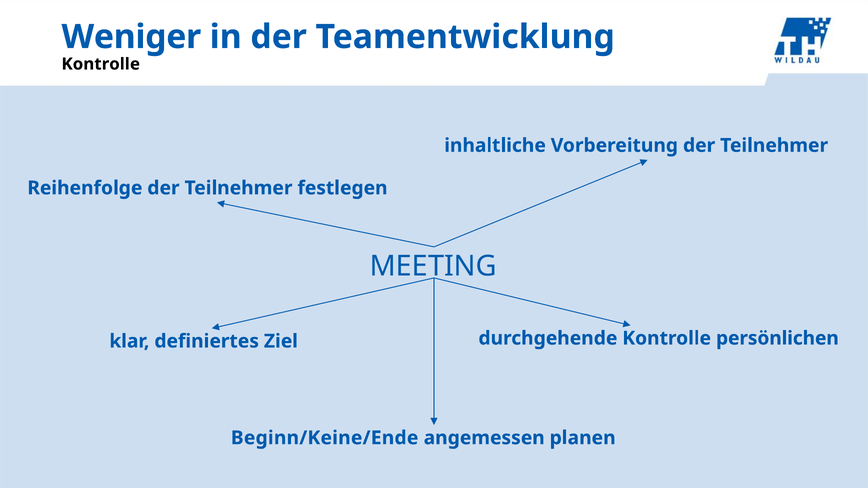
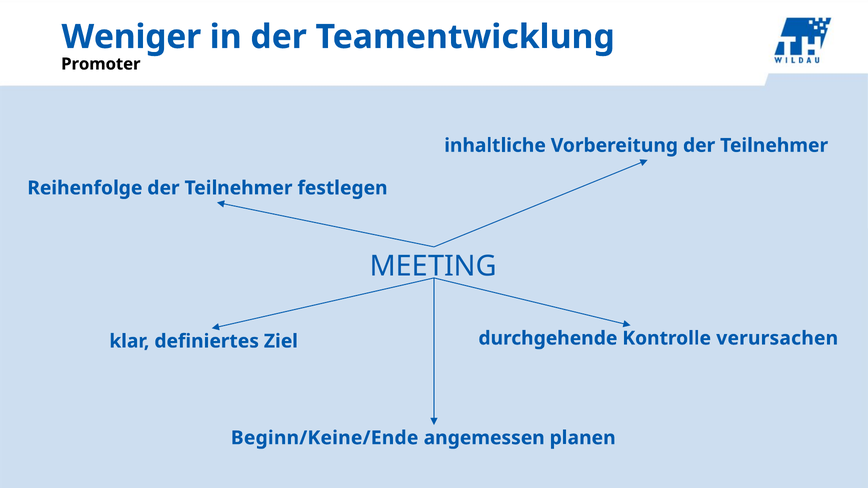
Kontrolle at (101, 64): Kontrolle -> Promoter
persönlichen: persönlichen -> verursachen
